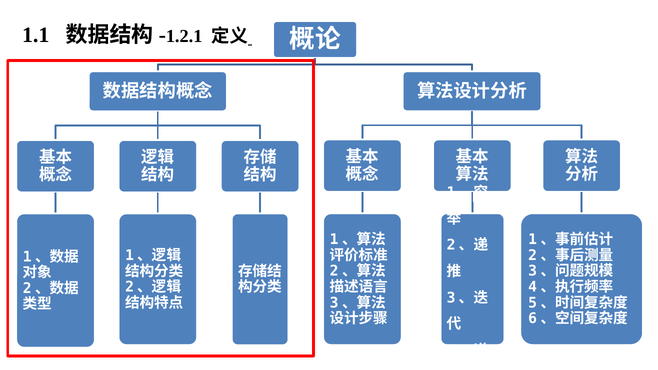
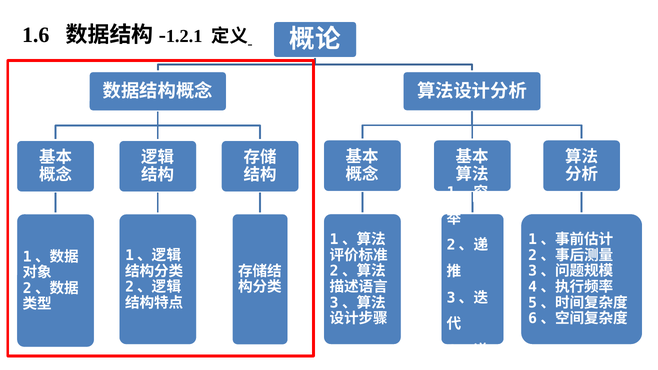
1.1: 1.1 -> 1.6
